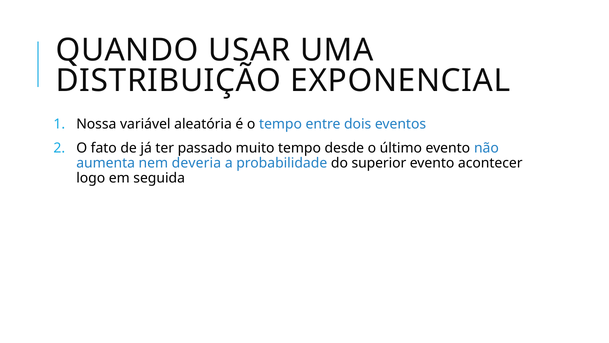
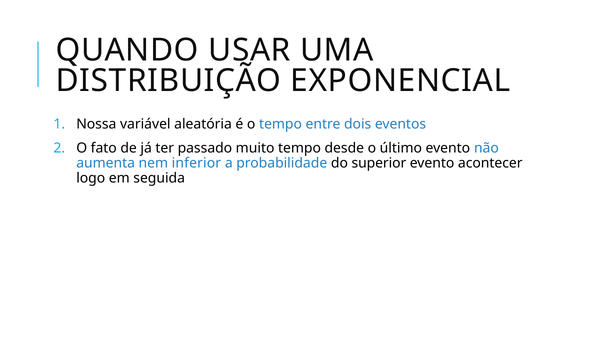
deveria: deveria -> inferior
